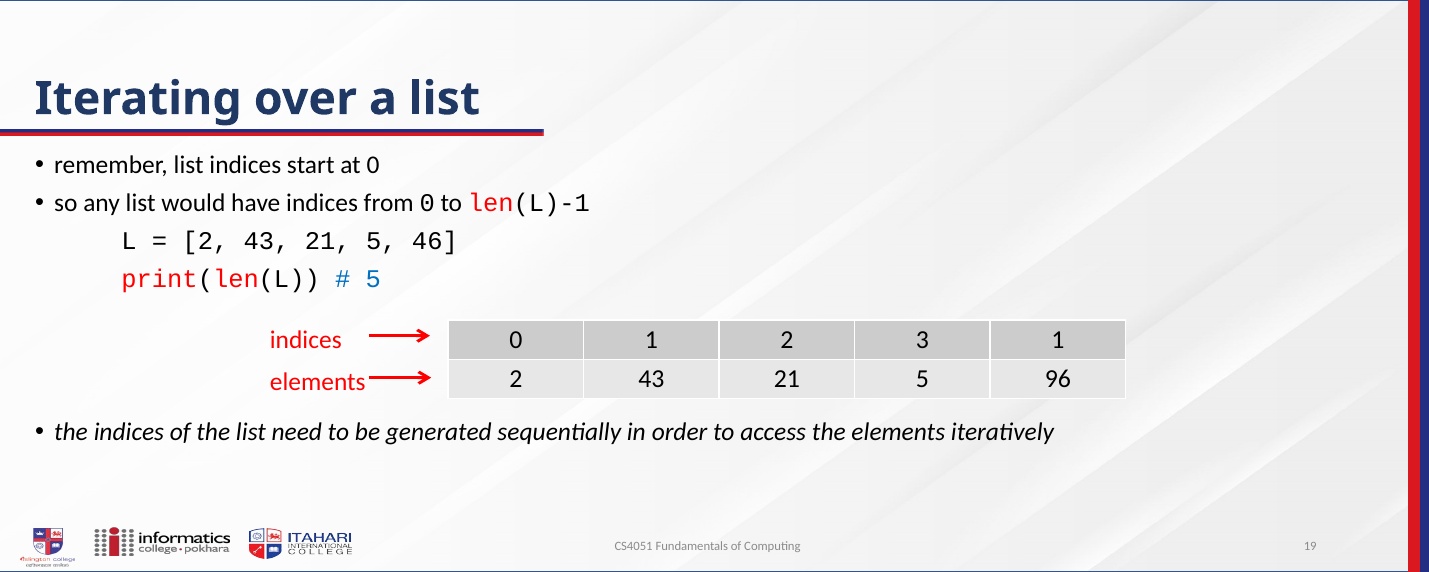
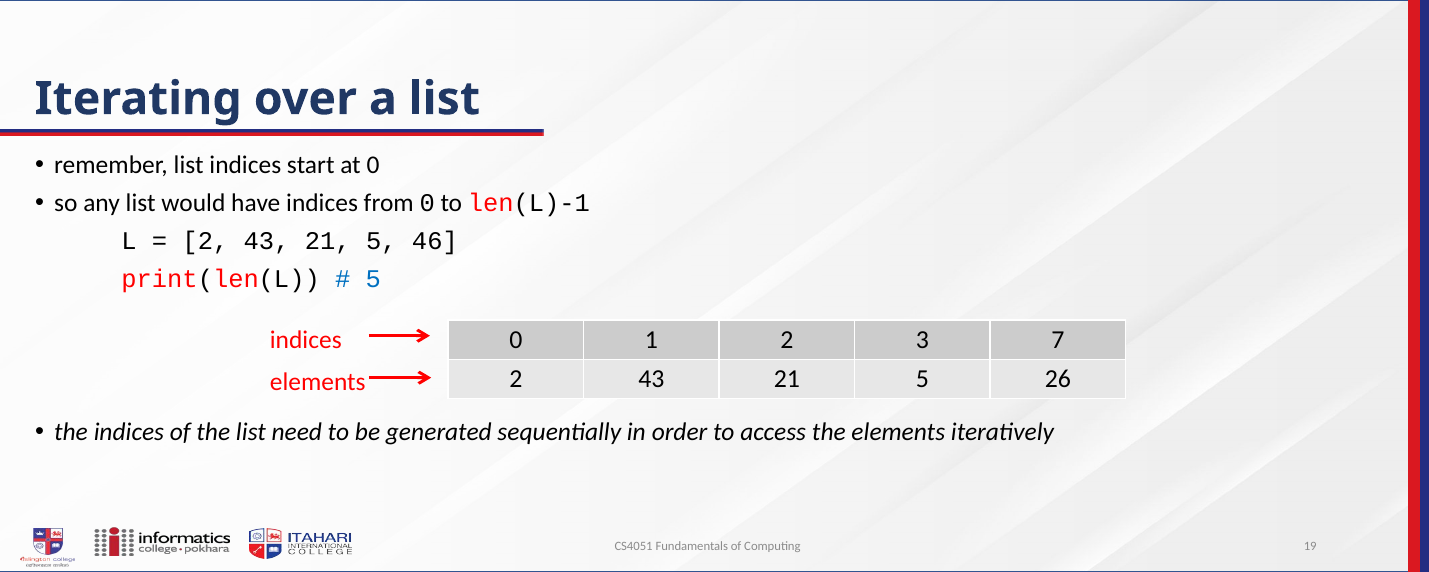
3 1: 1 -> 7
96: 96 -> 26
